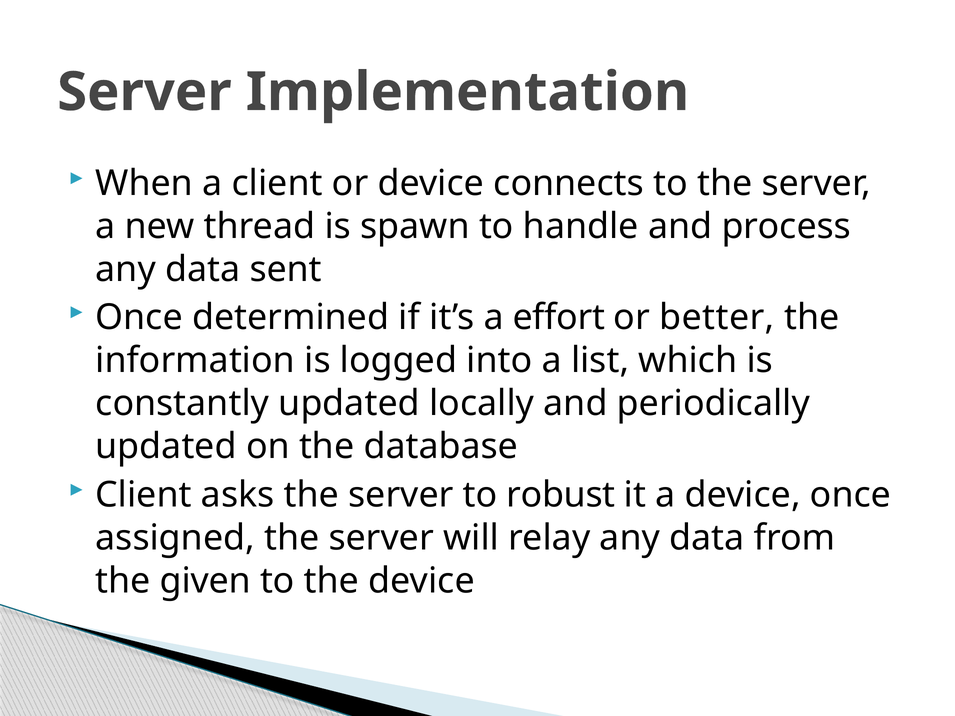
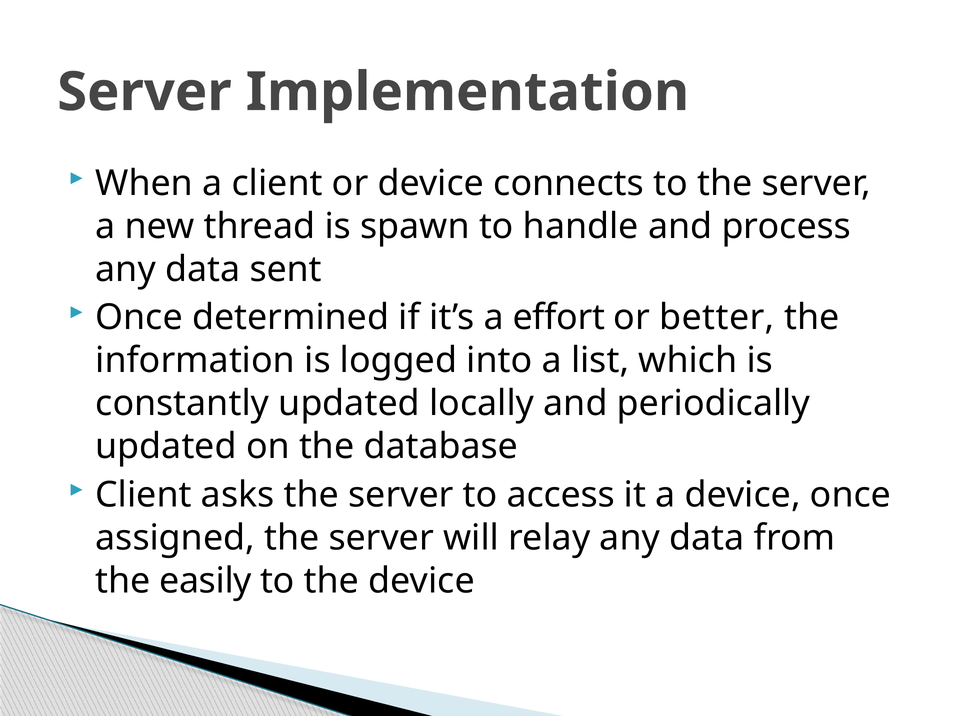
robust: robust -> access
given: given -> easily
